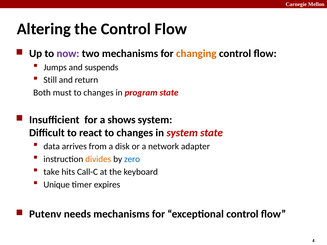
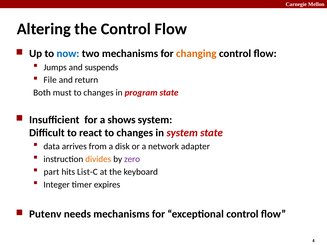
now colour: purple -> blue
Still: Still -> File
zero colour: blue -> purple
take: take -> part
Call-C: Call-C -> List-C
Unique: Unique -> Integer
